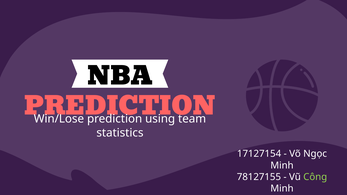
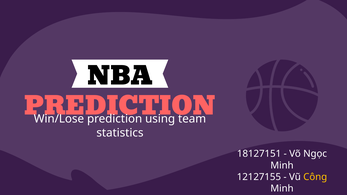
17127154: 17127154 -> 18127151
78127155: 78127155 -> 12127155
Công colour: light green -> yellow
